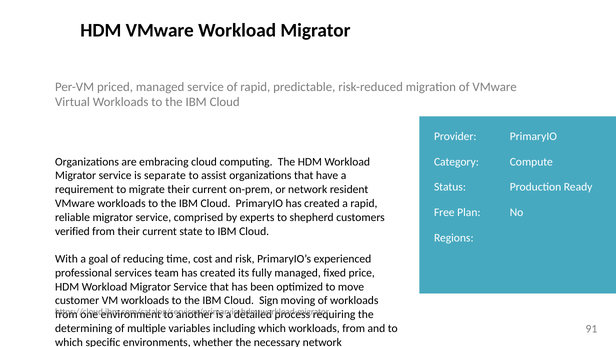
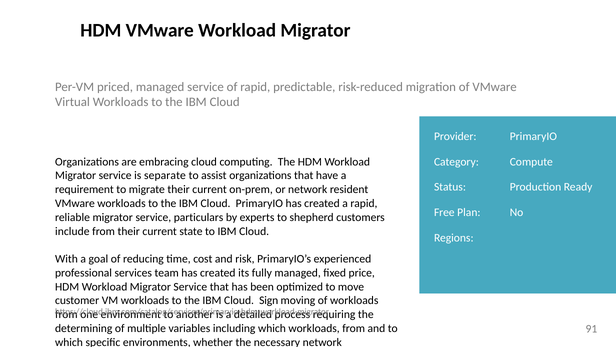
service comprised: comprised -> particulars
verified at (72, 231): verified -> include
